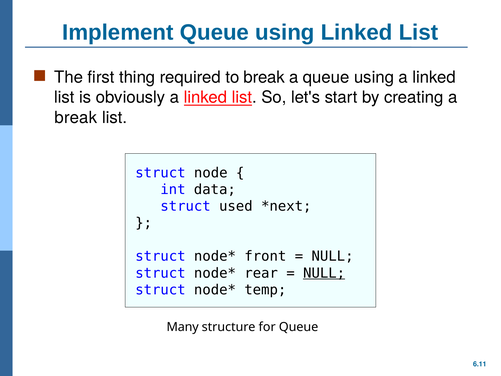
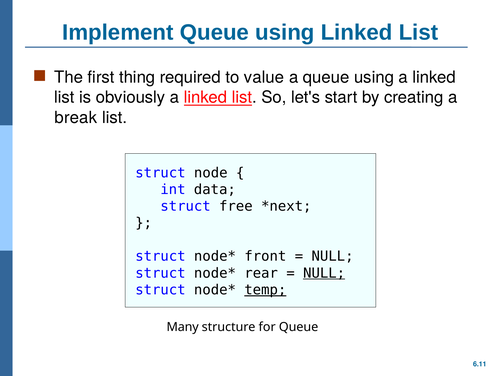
to break: break -> value
used: used -> free
temp underline: none -> present
